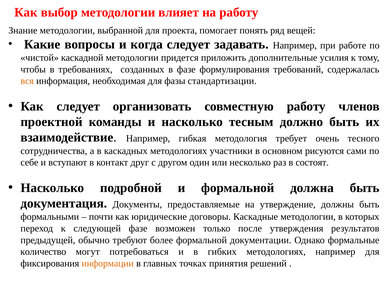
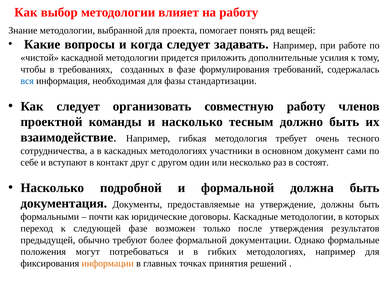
вся colour: orange -> blue
рисуются: рисуются -> документ
количество: количество -> положения
